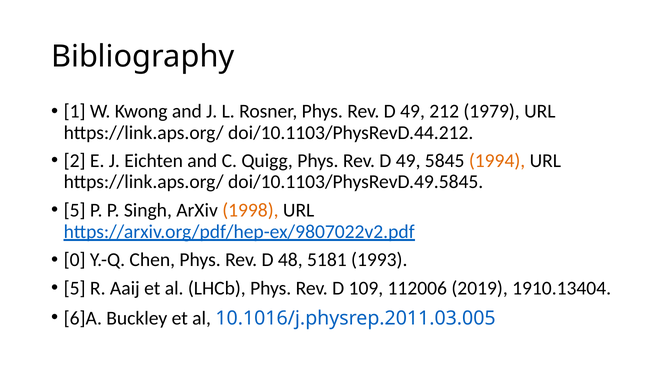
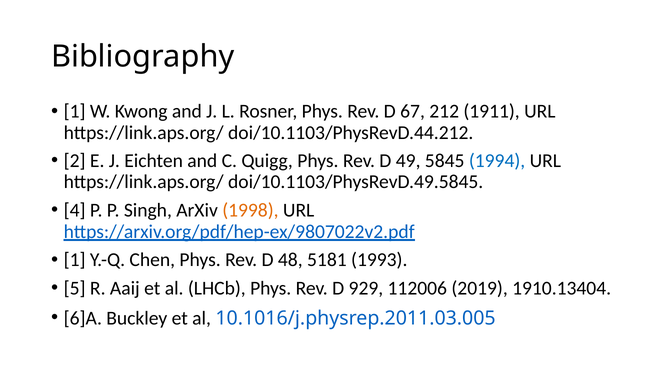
49 at (413, 111): 49 -> 67
1979: 1979 -> 1911
1994 colour: orange -> blue
5 at (75, 210): 5 -> 4
0 at (75, 259): 0 -> 1
109: 109 -> 929
